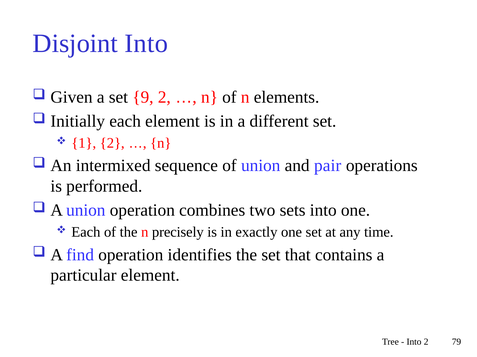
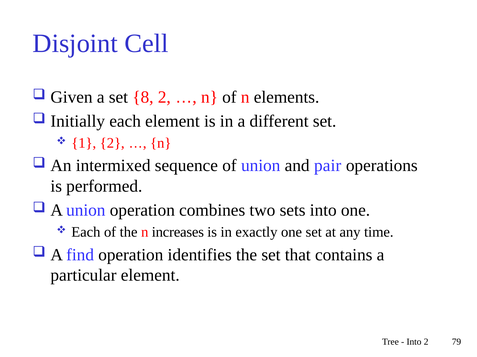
Disjoint Into: Into -> Cell
9: 9 -> 8
precisely: precisely -> increases
